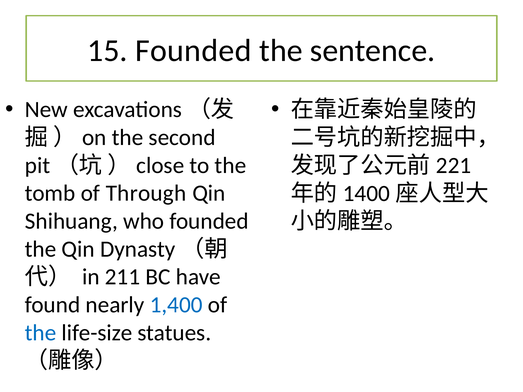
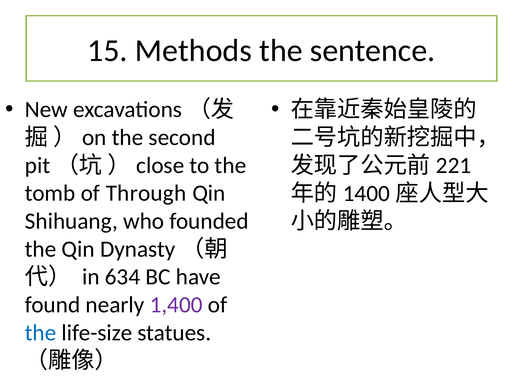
15 Founded: Founded -> Methods
211: 211 -> 634
1,400 colour: blue -> purple
